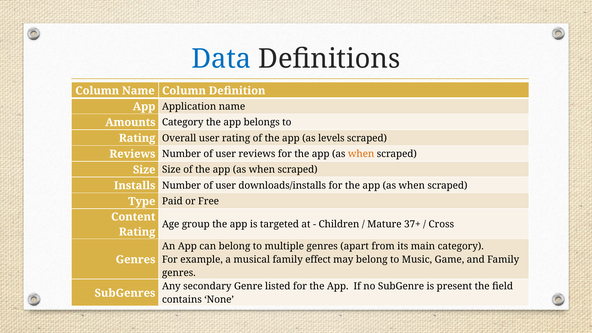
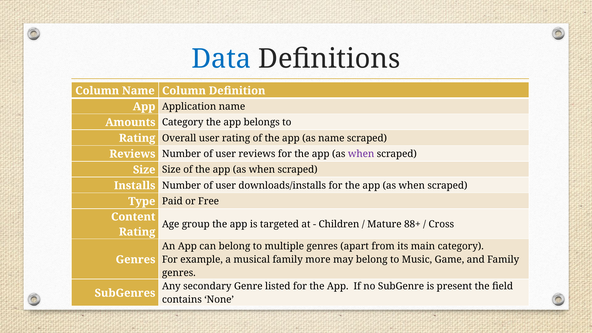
as levels: levels -> name
when at (361, 154) colour: orange -> purple
37+: 37+ -> 88+
effect: effect -> more
